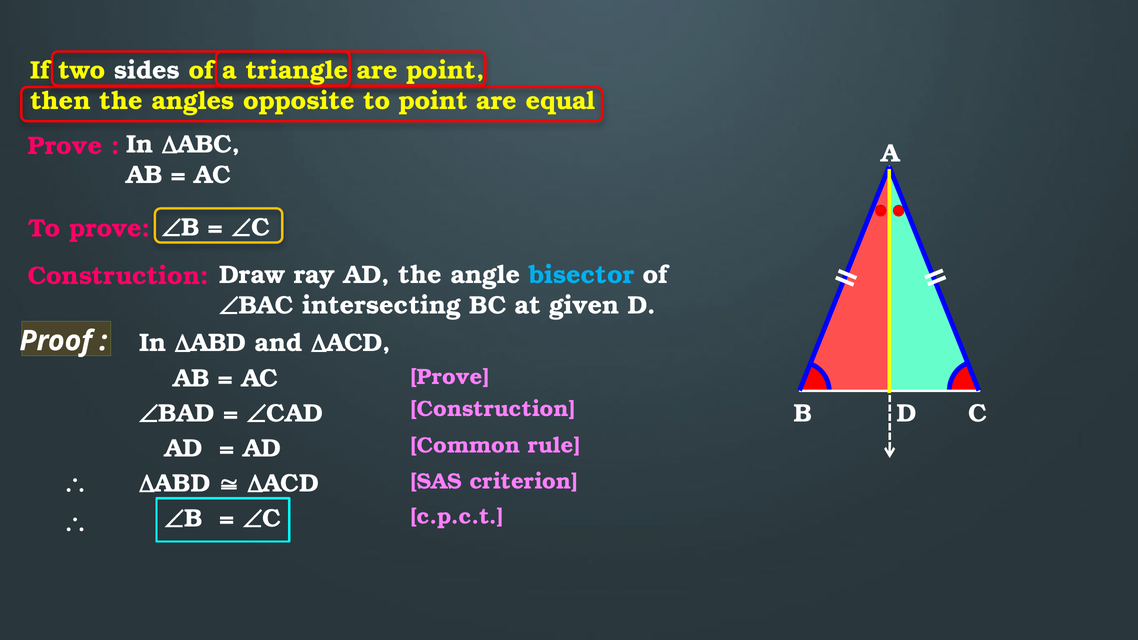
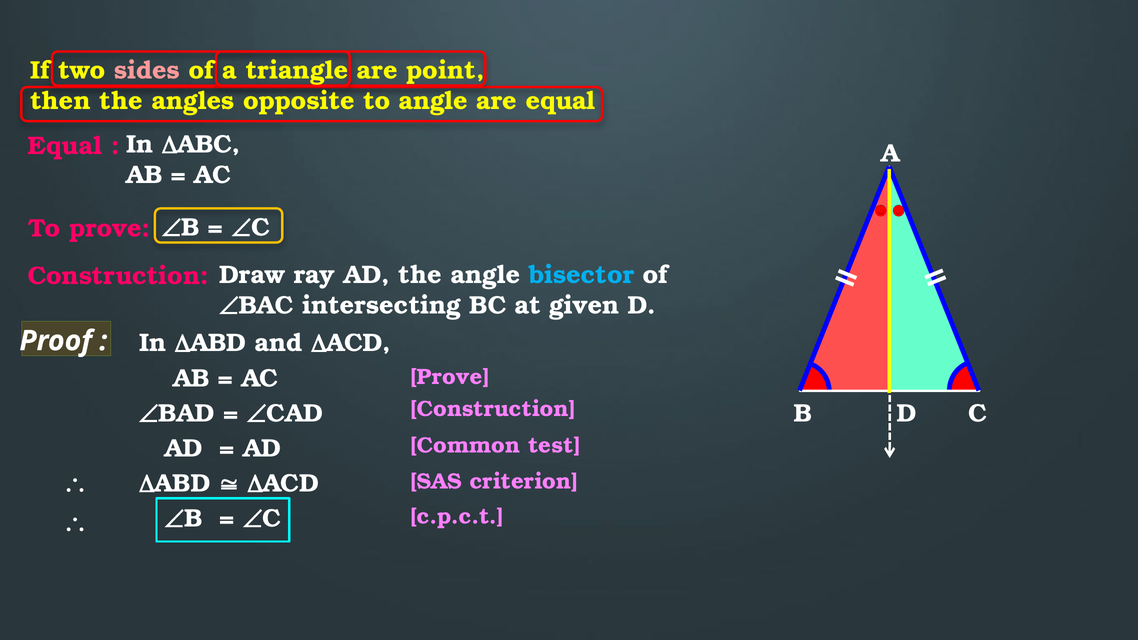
sides colour: white -> pink
to point: point -> angle
Prove at (65, 146): Prove -> Equal
rule: rule -> test
